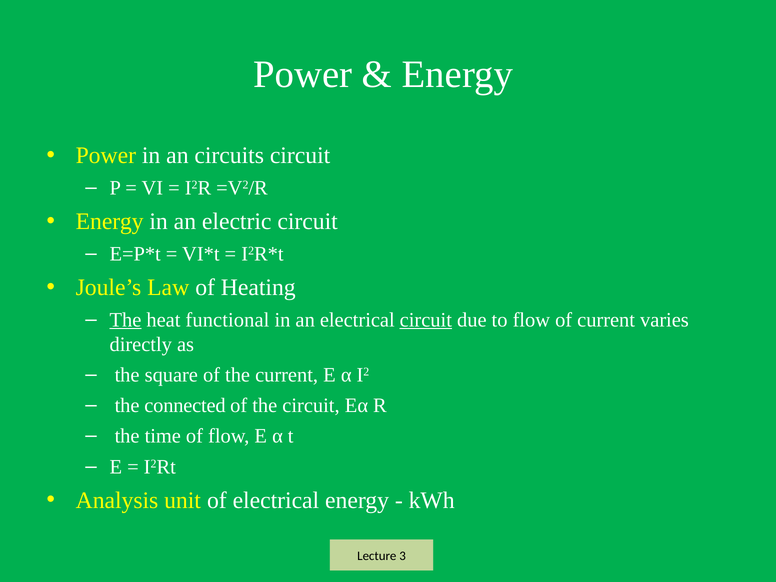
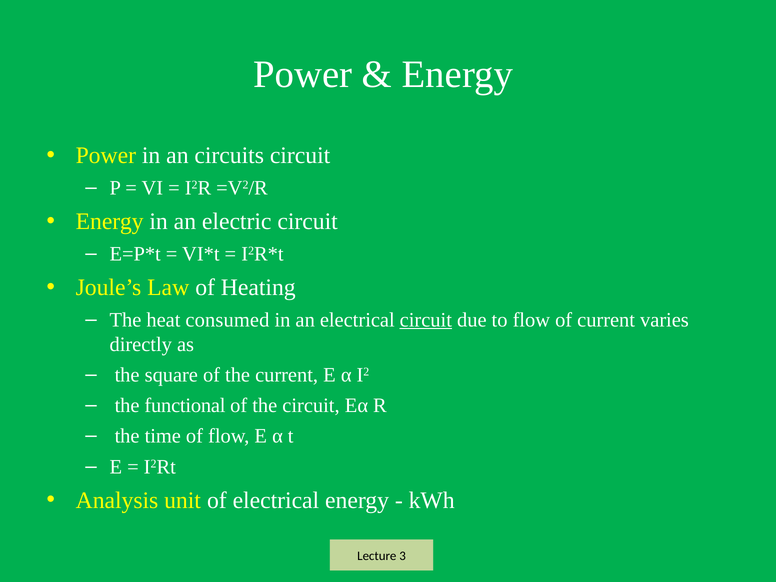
The at (125, 320) underline: present -> none
functional: functional -> consumed
connected: connected -> functional
